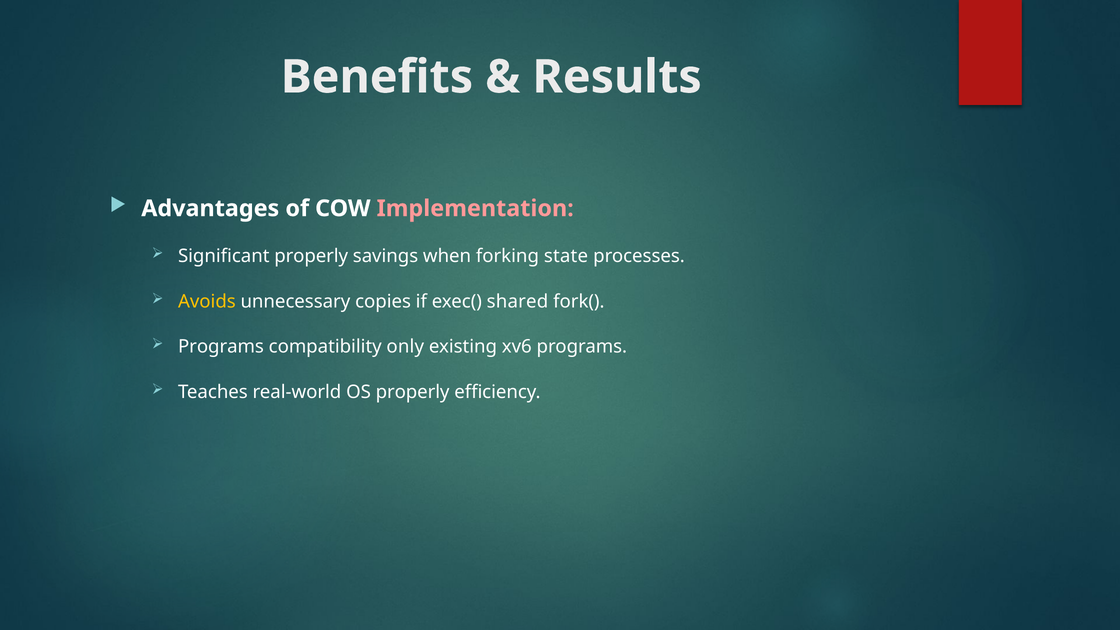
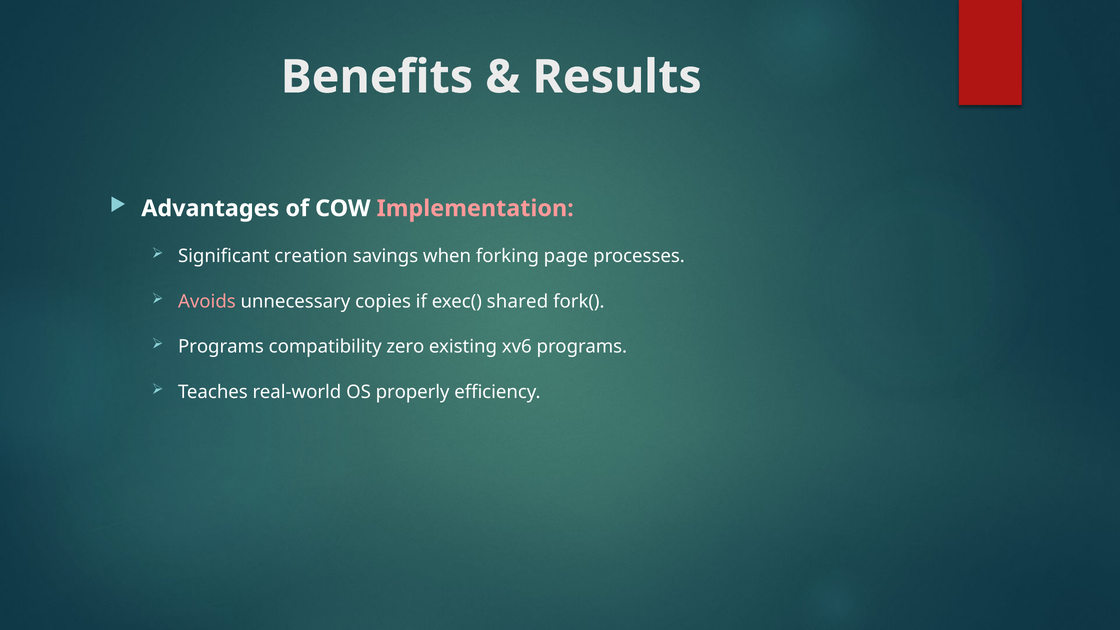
Significant properly: properly -> creation
state: state -> page
Avoids colour: yellow -> pink
only: only -> zero
